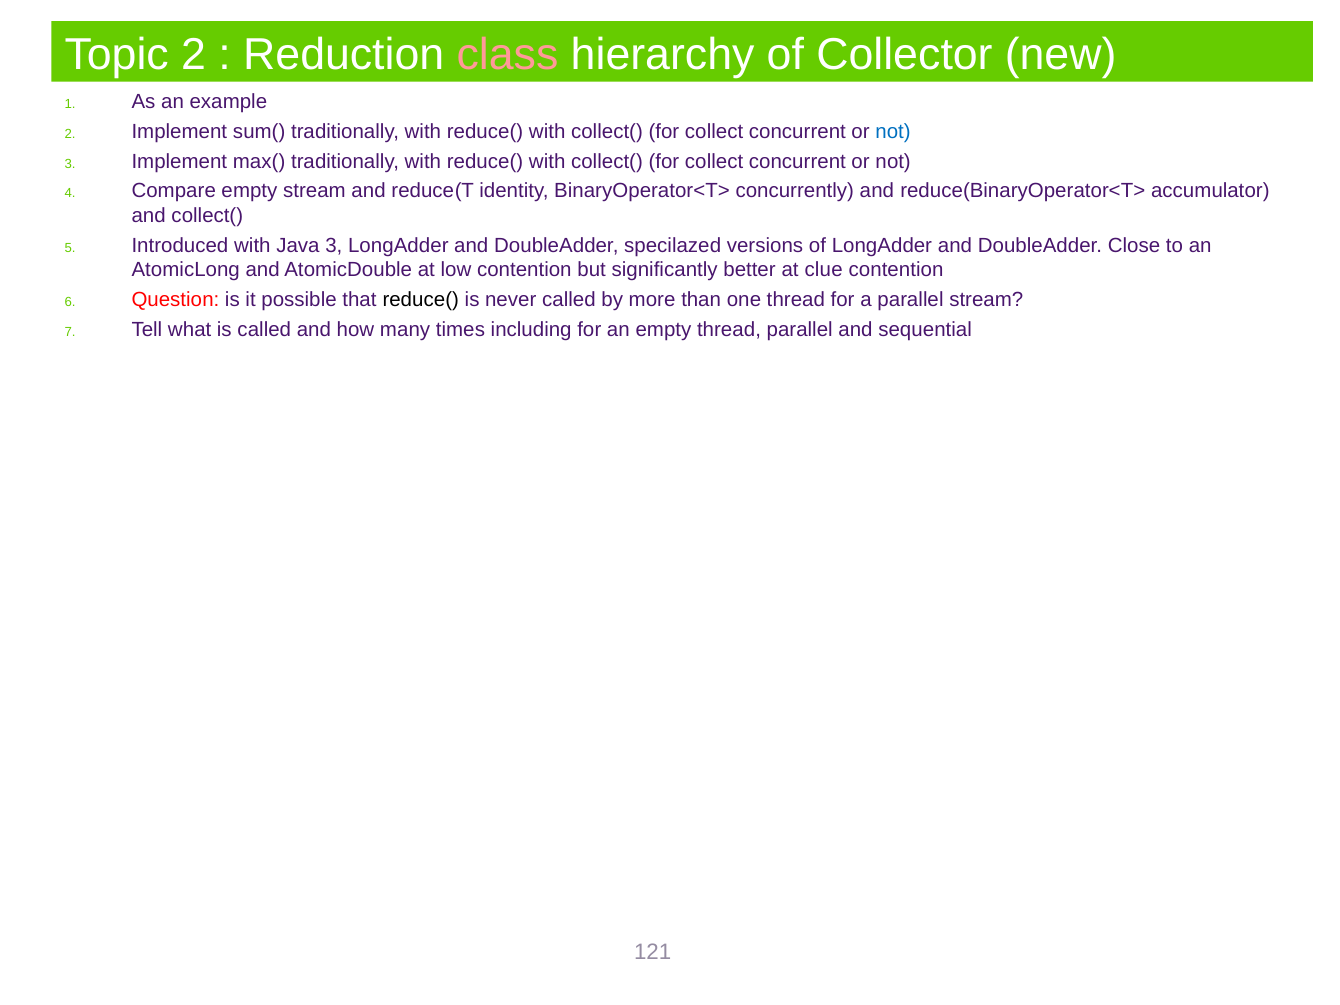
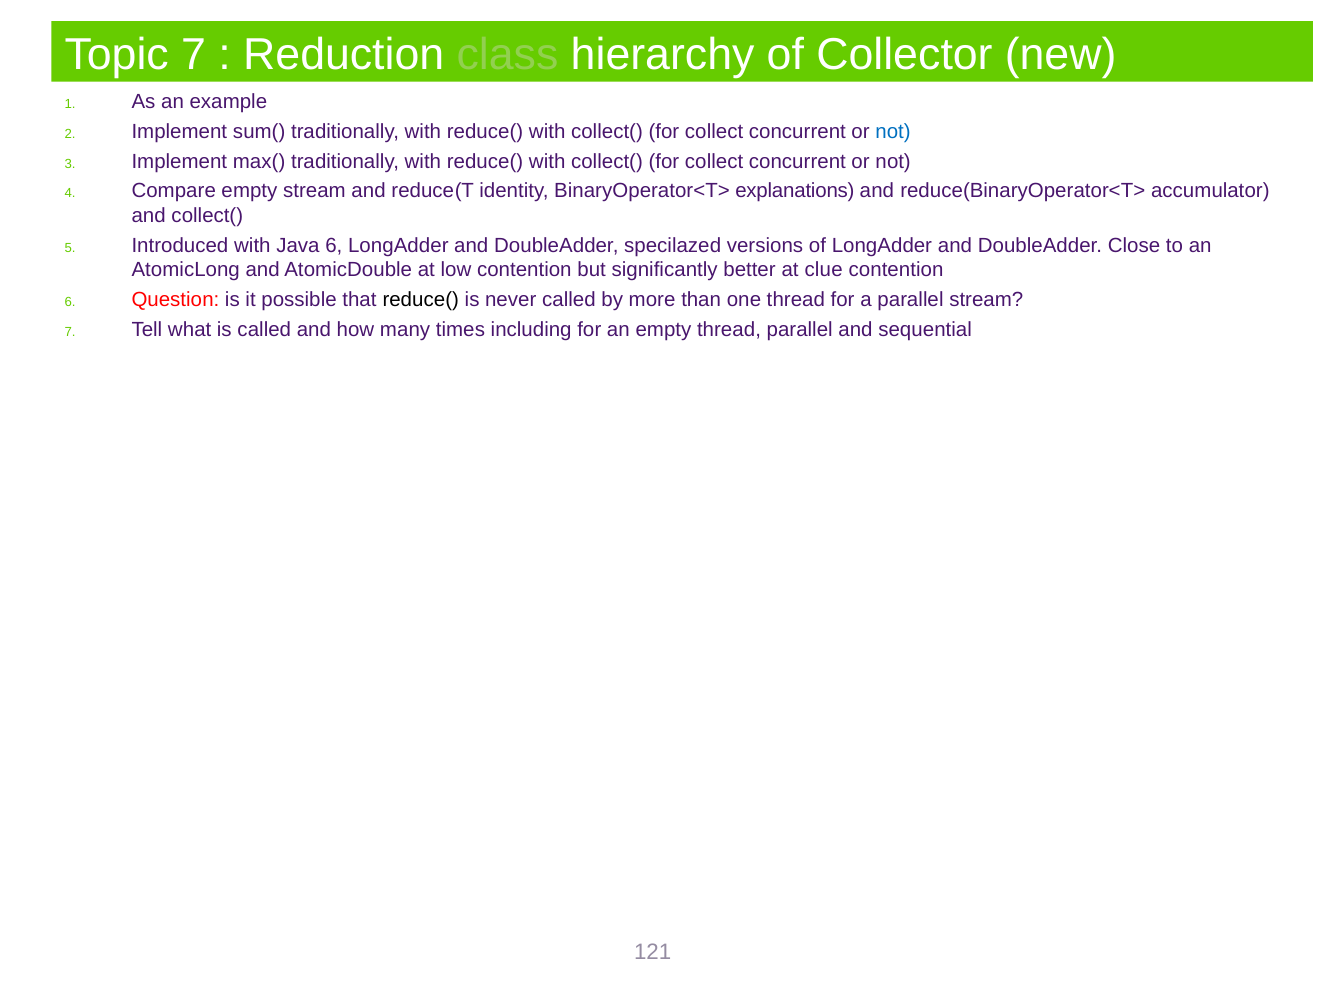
Topic 2: 2 -> 7
class colour: pink -> light green
concurrently: concurrently -> explanations
Java 3: 3 -> 6
